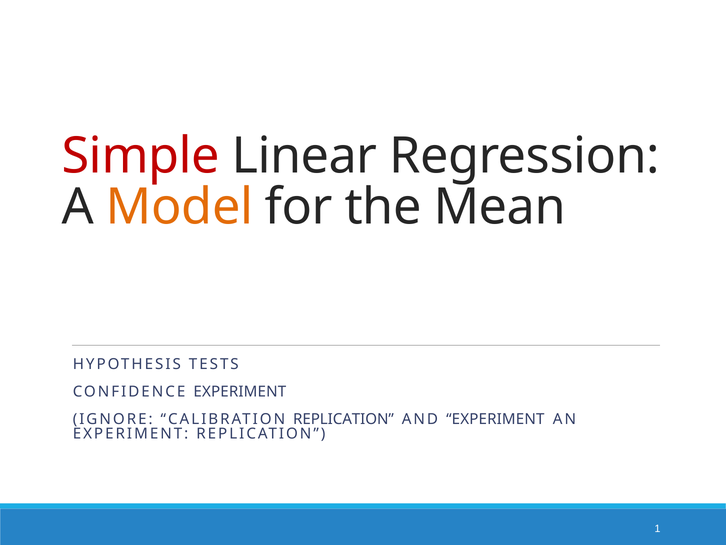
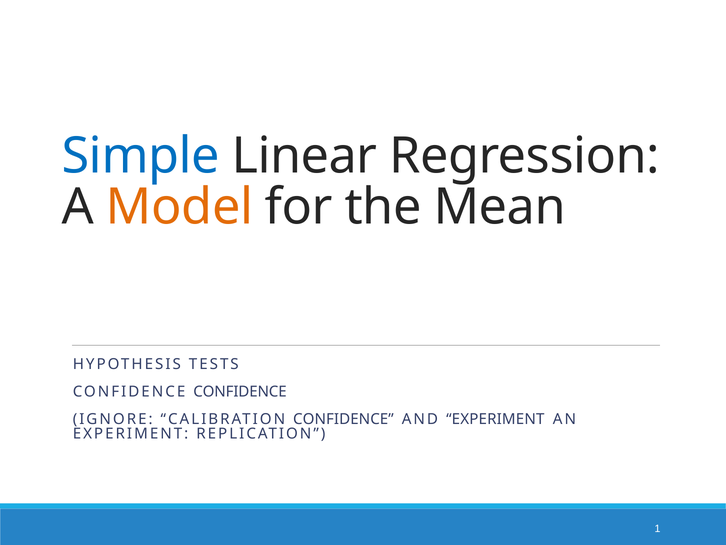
Simple colour: red -> blue
CONFIDENCE EXPERIMENT: EXPERIMENT -> CONFIDENCE
CALIBRATION REPLICATION: REPLICATION -> CONFIDENCE
